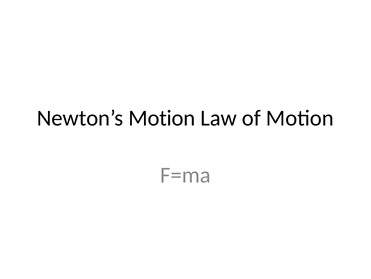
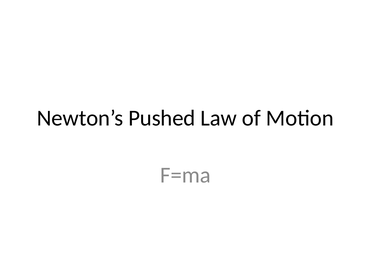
Newton’s Motion: Motion -> Pushed
